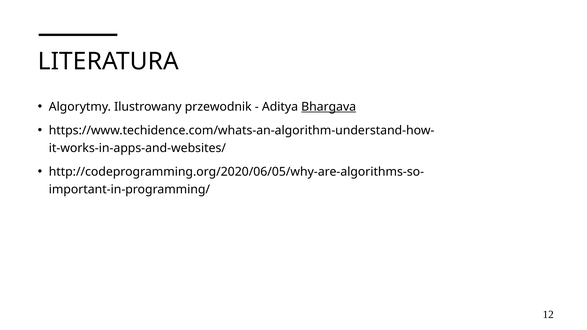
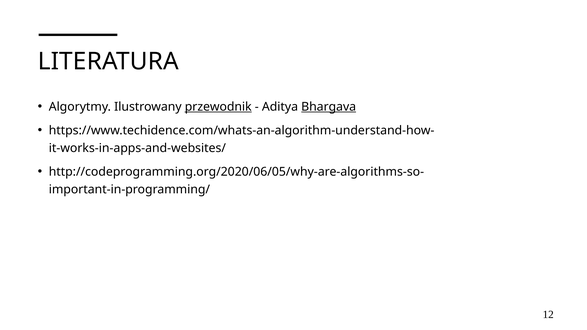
przewodnik underline: none -> present
